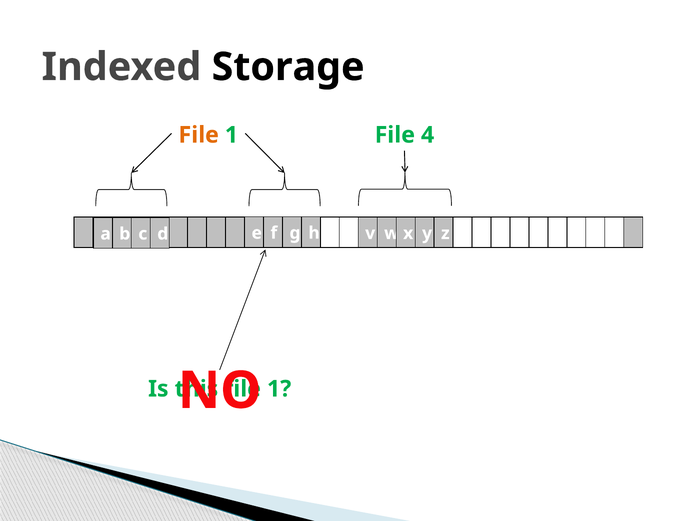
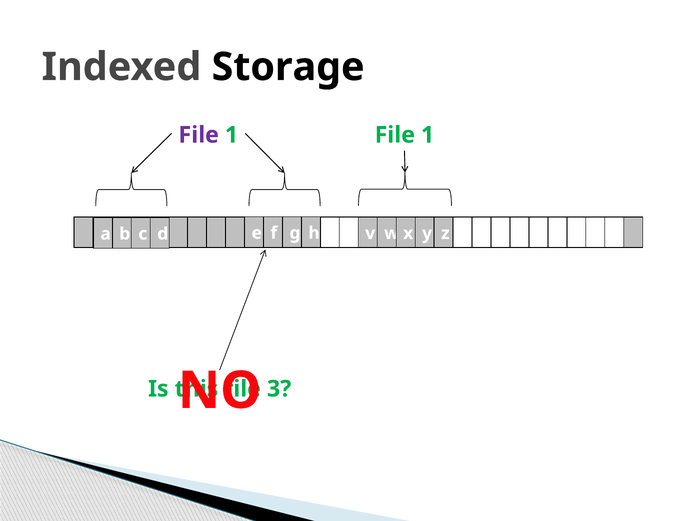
File at (199, 135) colour: orange -> purple
1 File 4: 4 -> 1
1 at (279, 389): 1 -> 3
